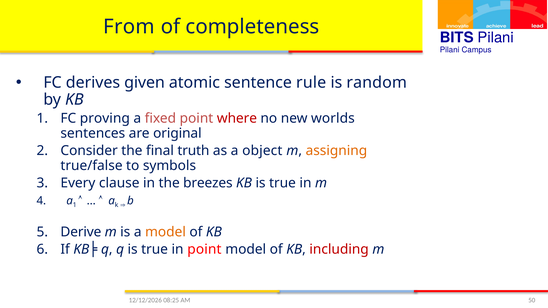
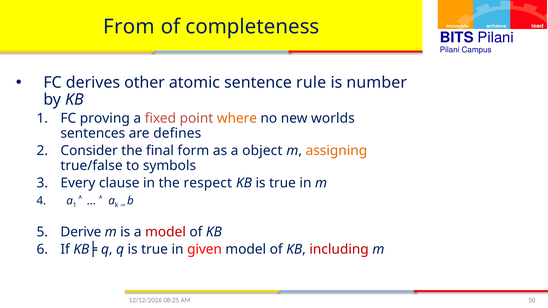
given: given -> other
random: random -> number
where colour: red -> orange
original: original -> defines
truth: truth -> form
breezes: breezes -> respect
model at (165, 232) colour: orange -> red
in point: point -> given
